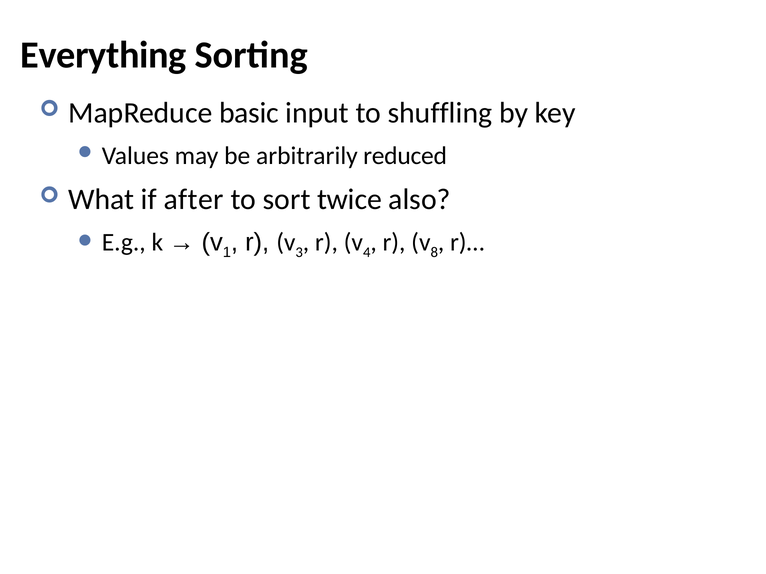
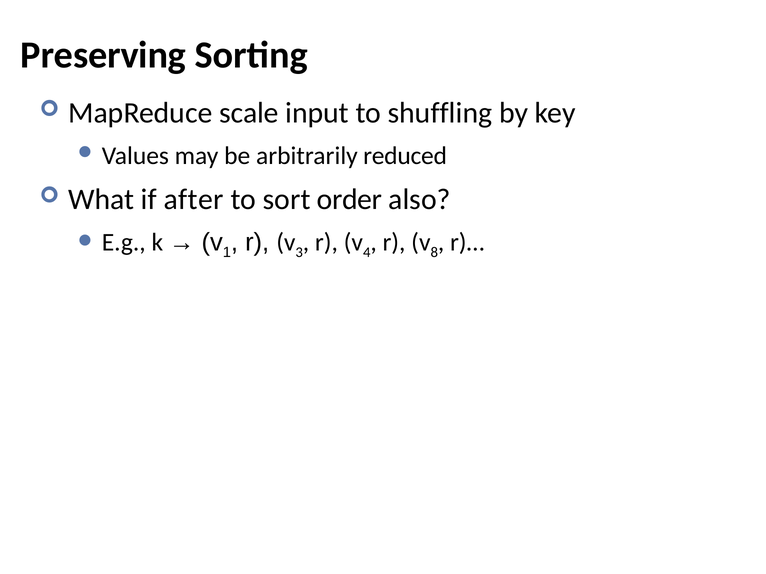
Everything: Everything -> Preserving
basic: basic -> scale
twice: twice -> order
